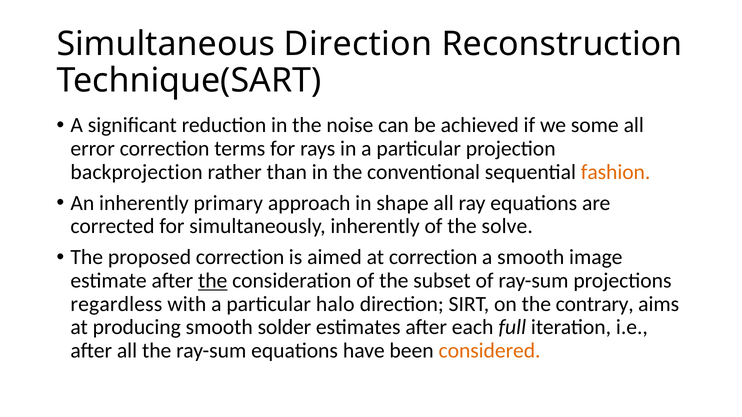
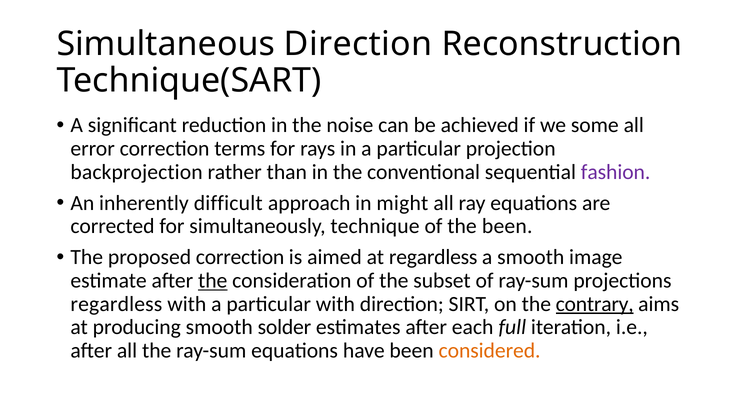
fashion colour: orange -> purple
primary: primary -> difficult
shape: shape -> might
simultaneously inherently: inherently -> technique
the solve: solve -> been
at correction: correction -> regardless
particular halo: halo -> with
contrary underline: none -> present
